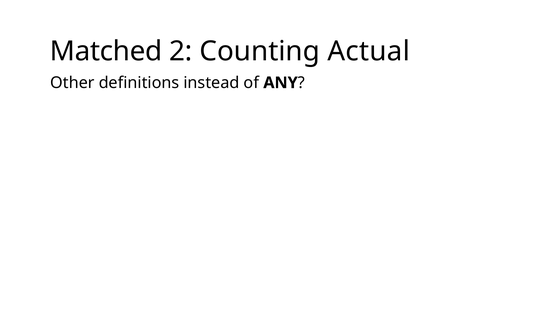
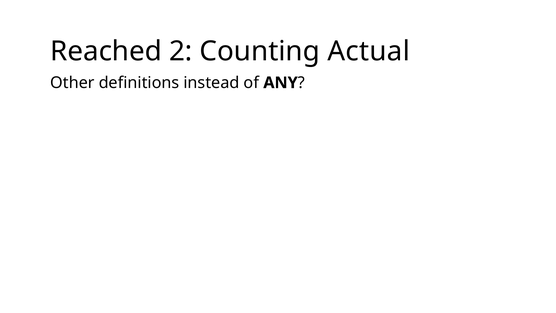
Matched: Matched -> Reached
